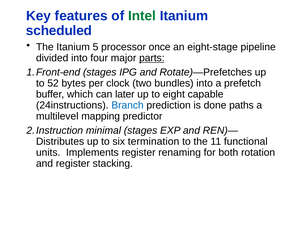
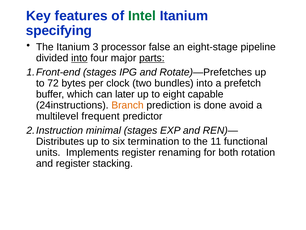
scheduled: scheduled -> specifying
5: 5 -> 3
once: once -> false
into at (79, 58) underline: none -> present
52: 52 -> 72
Branch colour: blue -> orange
paths: paths -> avoid
mapping: mapping -> frequent
